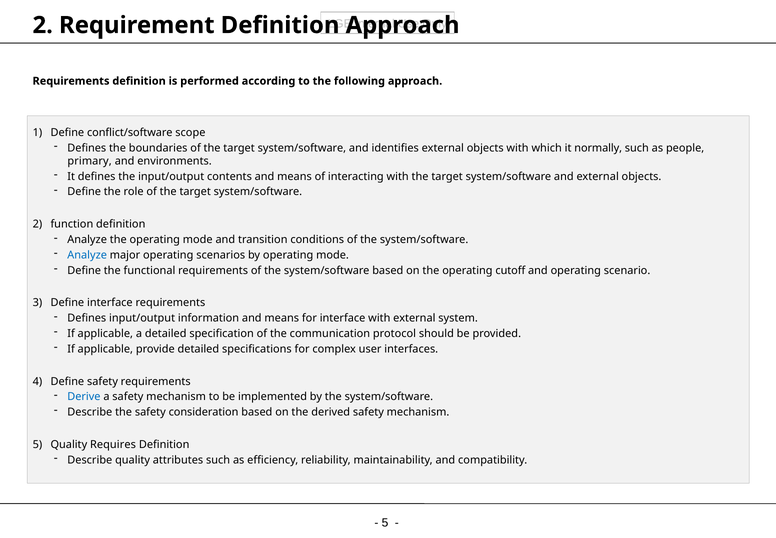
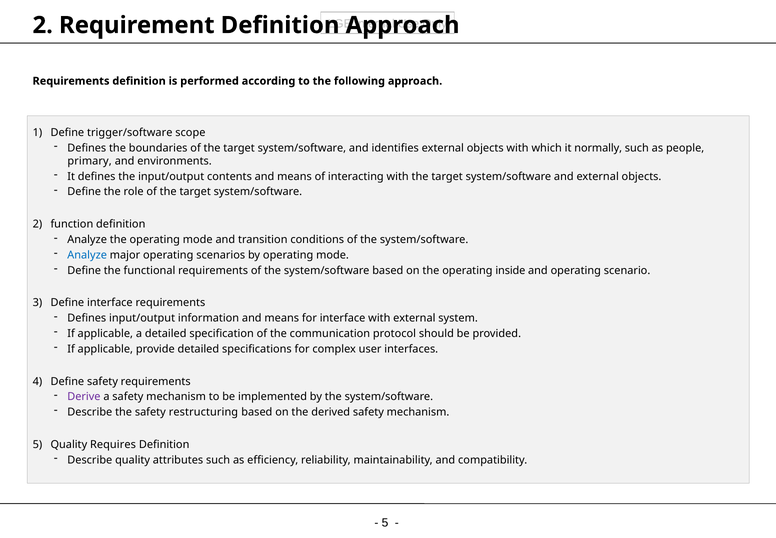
conflict/software: conflict/software -> trigger/software
cutoff: cutoff -> inside
Derive colour: blue -> purple
consideration: consideration -> restructuring
